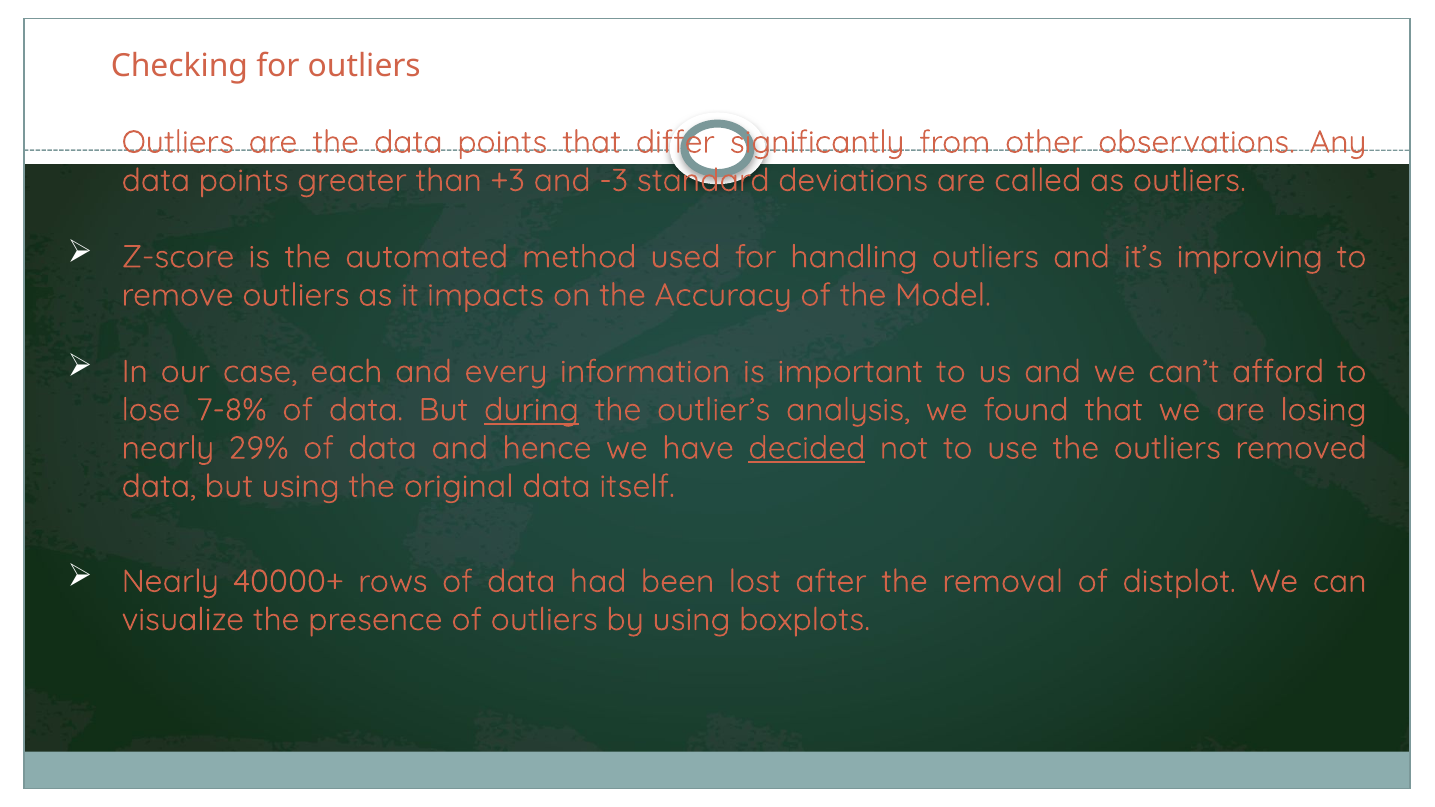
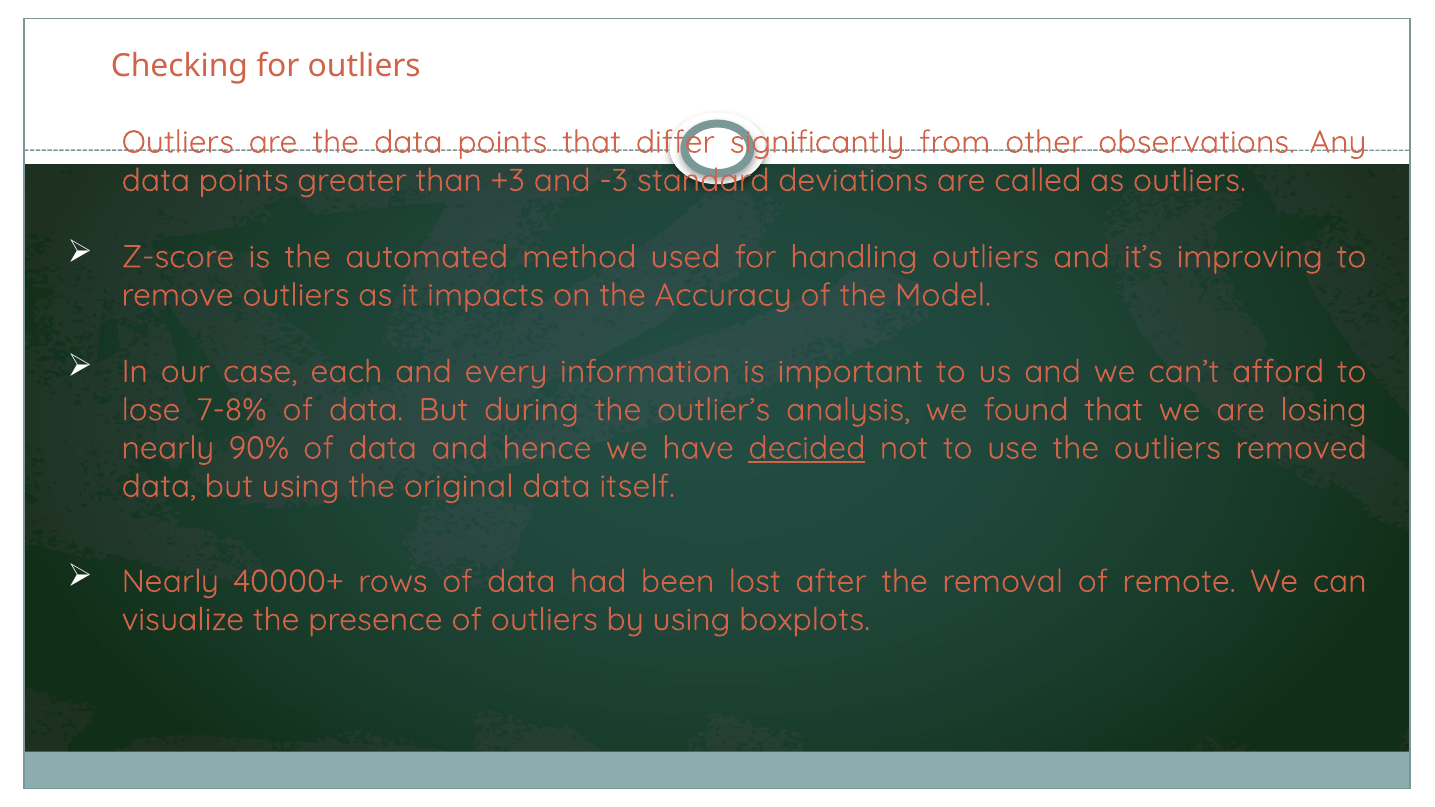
during underline: present -> none
29%: 29% -> 90%
distplot: distplot -> remote
